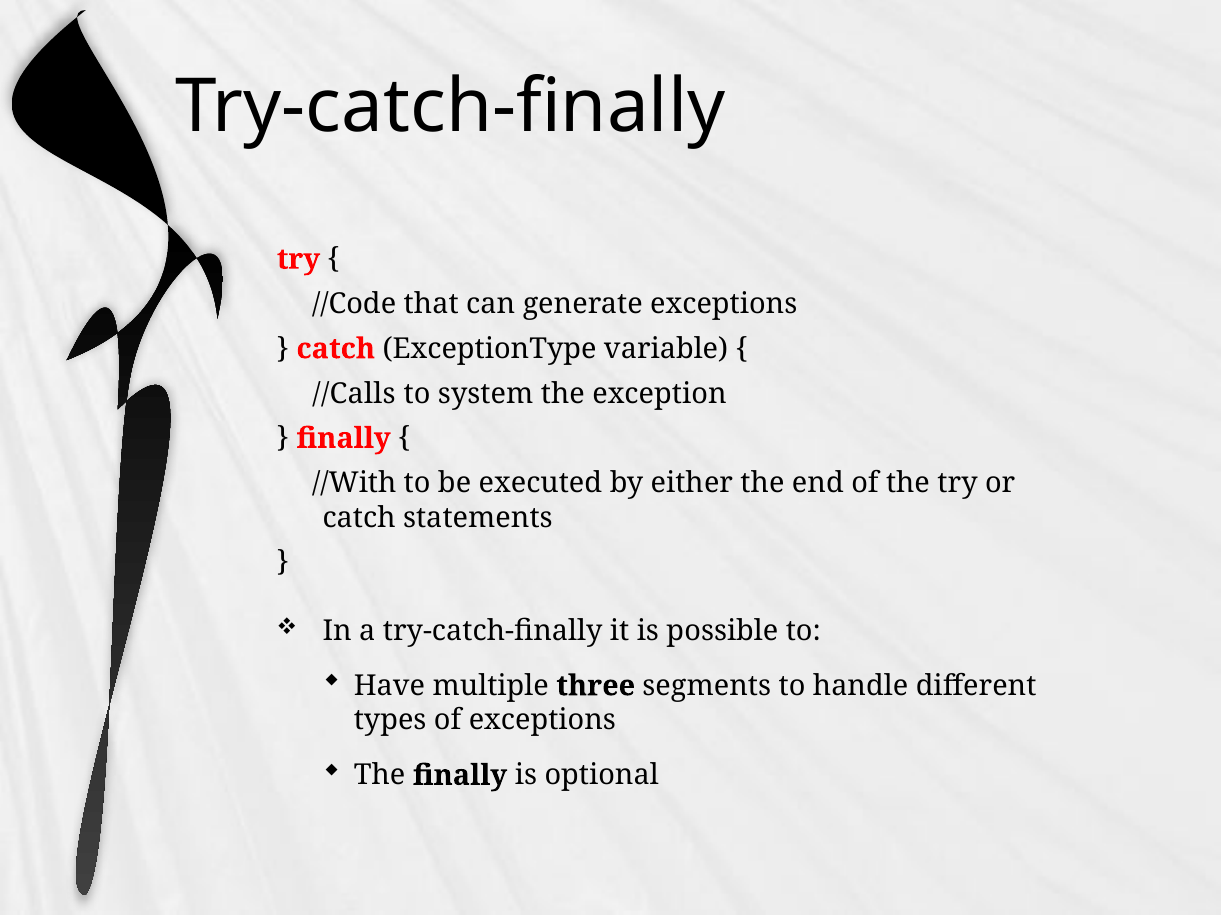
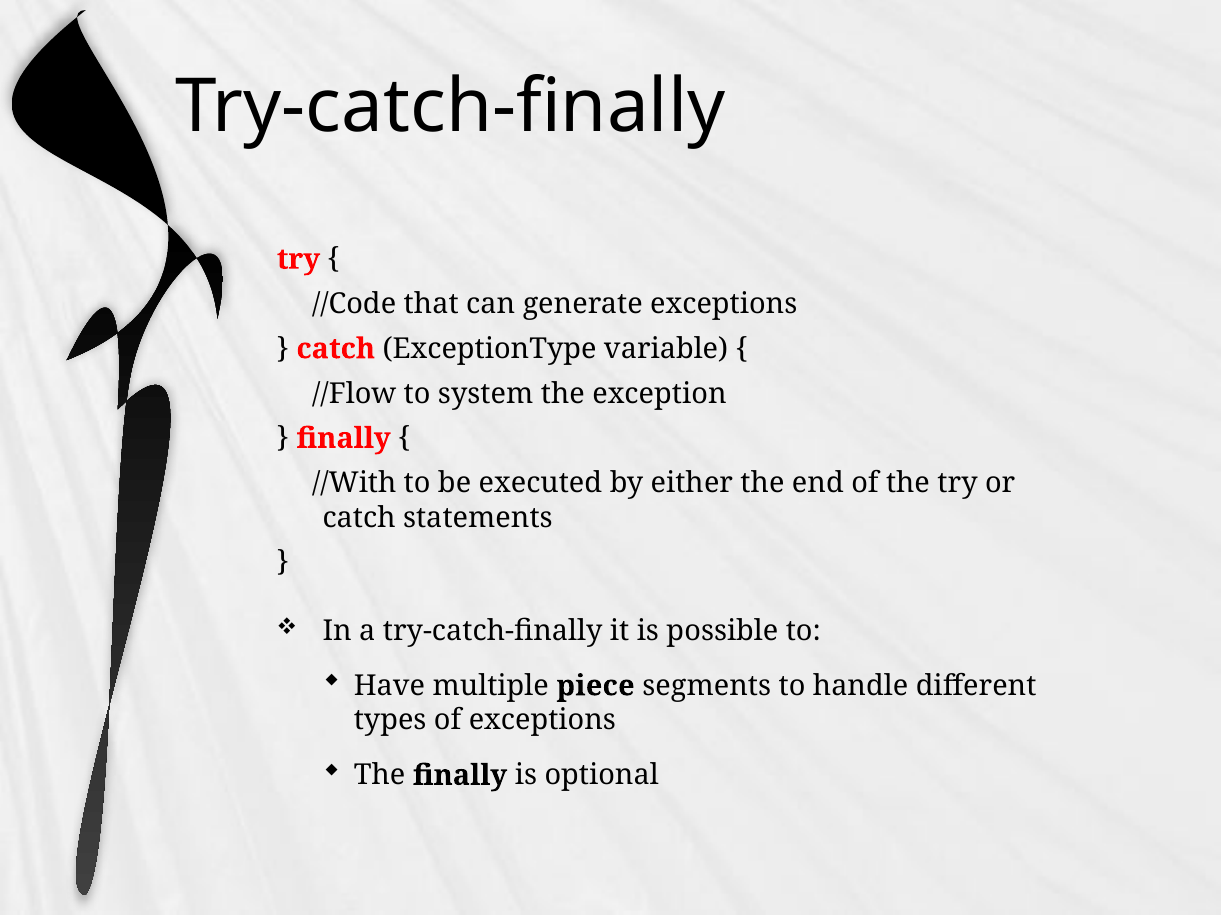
//Calls: //Calls -> //Flow
three: three -> piece
